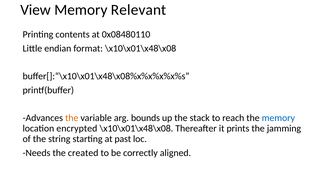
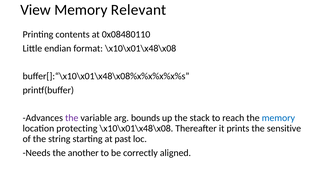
the at (72, 118) colour: orange -> purple
encrypted: encrypted -> protecting
jamming: jamming -> sensitive
created: created -> another
